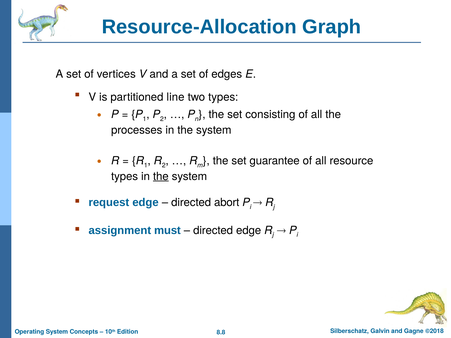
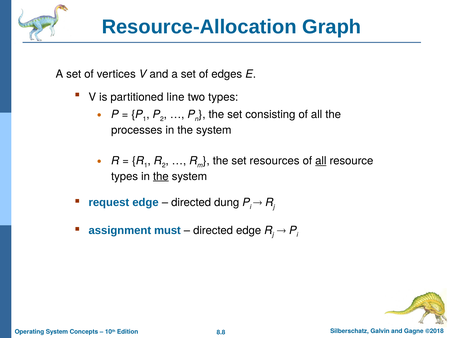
guarantee: guarantee -> resources
all at (321, 161) underline: none -> present
abort: abort -> dung
